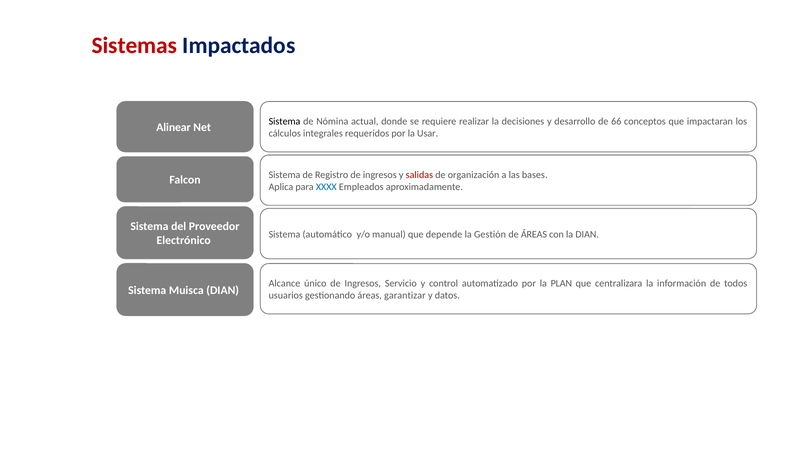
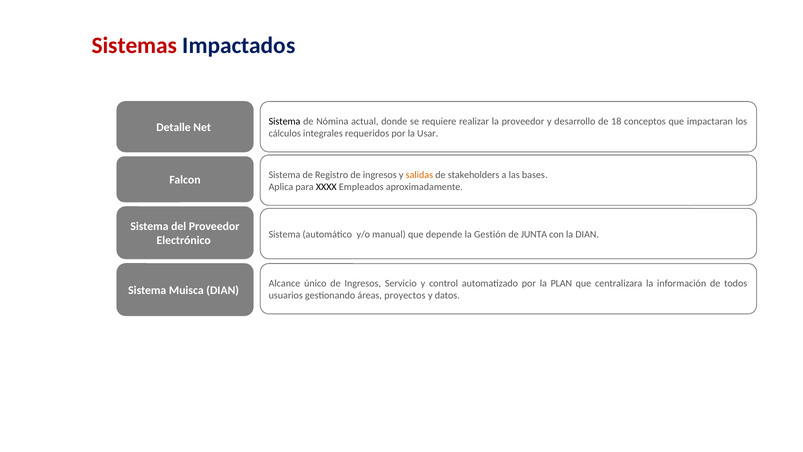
la decisiones: decisiones -> proveedor
66: 66 -> 18
Alinear: Alinear -> Detalle
salidas colour: red -> orange
organización: organización -> stakeholders
XXXX colour: blue -> black
de ÁREAS: ÁREAS -> JUNTA
garantizar: garantizar -> proyectos
